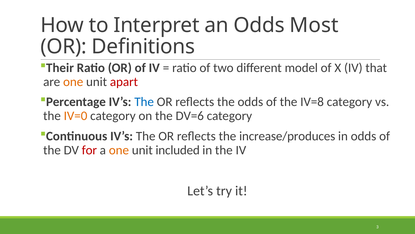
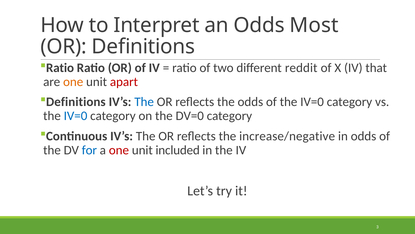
Their at (60, 68): Their -> Ratio
model: model -> reddit
Percentage at (76, 102): Percentage -> Definitions
of the IV=8: IV=8 -> IV=0
IV=0 at (76, 116) colour: orange -> blue
DV=6: DV=6 -> DV=0
increase/produces: increase/produces -> increase/negative
for colour: red -> blue
one at (119, 150) colour: orange -> red
